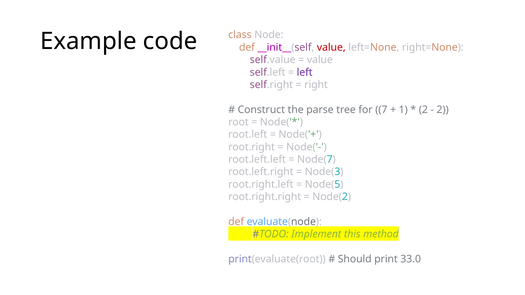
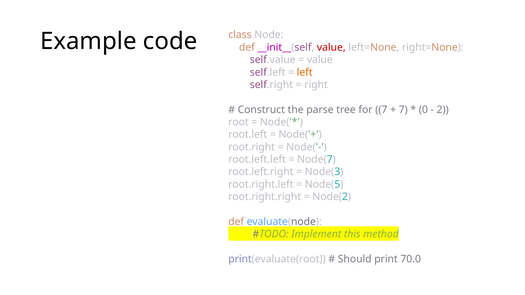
left colour: purple -> orange
1 at (403, 110): 1 -> 7
2 at (423, 110): 2 -> 0
33.0: 33.0 -> 70.0
